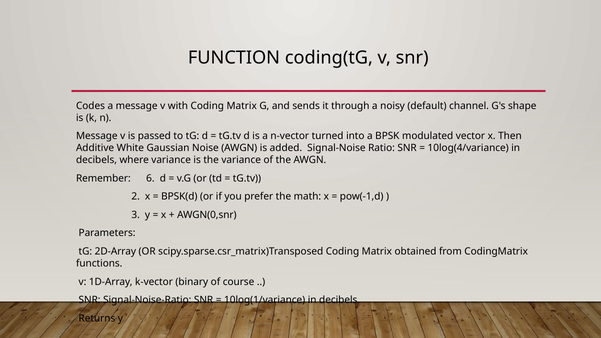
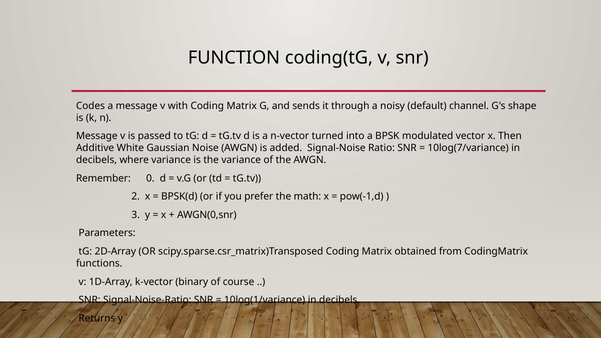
10log(4/variance: 10log(4/variance -> 10log(7/variance
6: 6 -> 0
